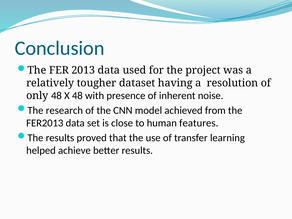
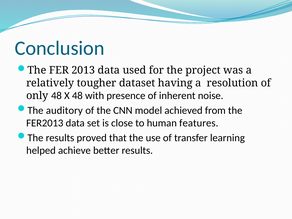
research: research -> auditory
